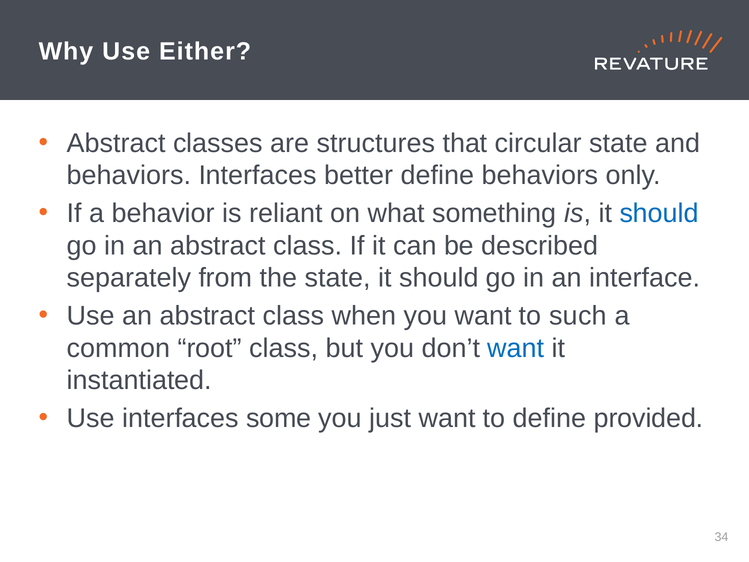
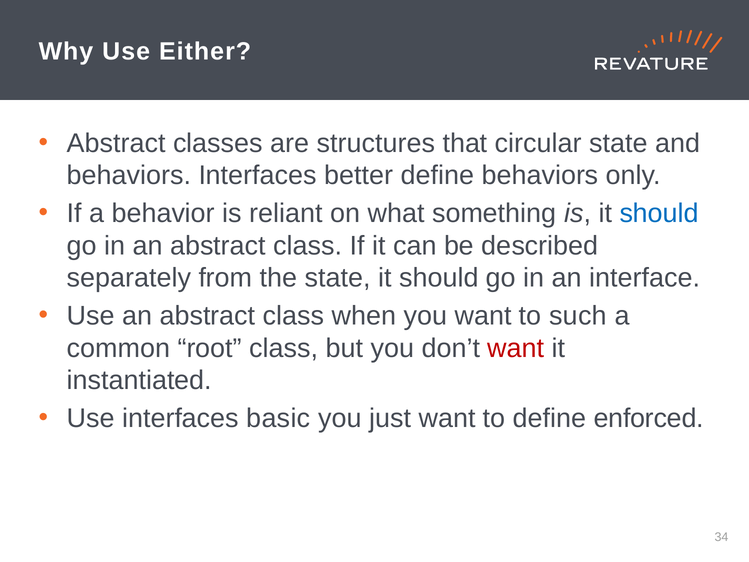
want at (516, 348) colour: blue -> red
some: some -> basic
provided: provided -> enforced
